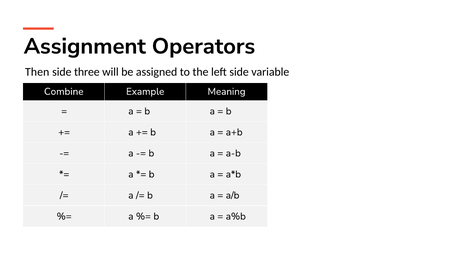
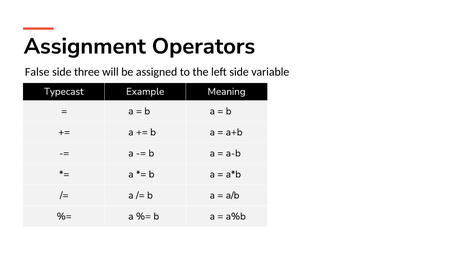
Then: Then -> False
Combine: Combine -> Typecast
